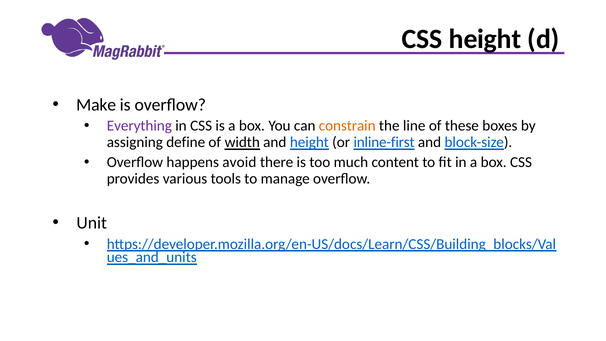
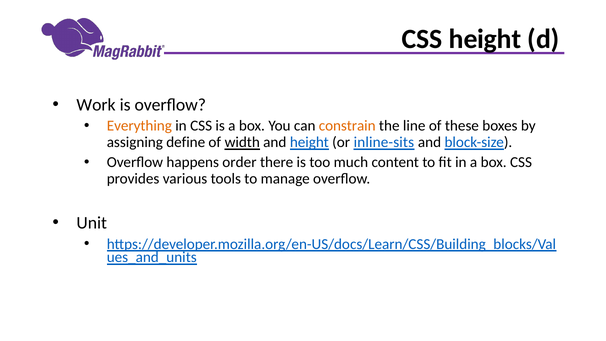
Make: Make -> Work
Everything colour: purple -> orange
inline-first: inline-first -> inline-sits
avoid: avoid -> order
